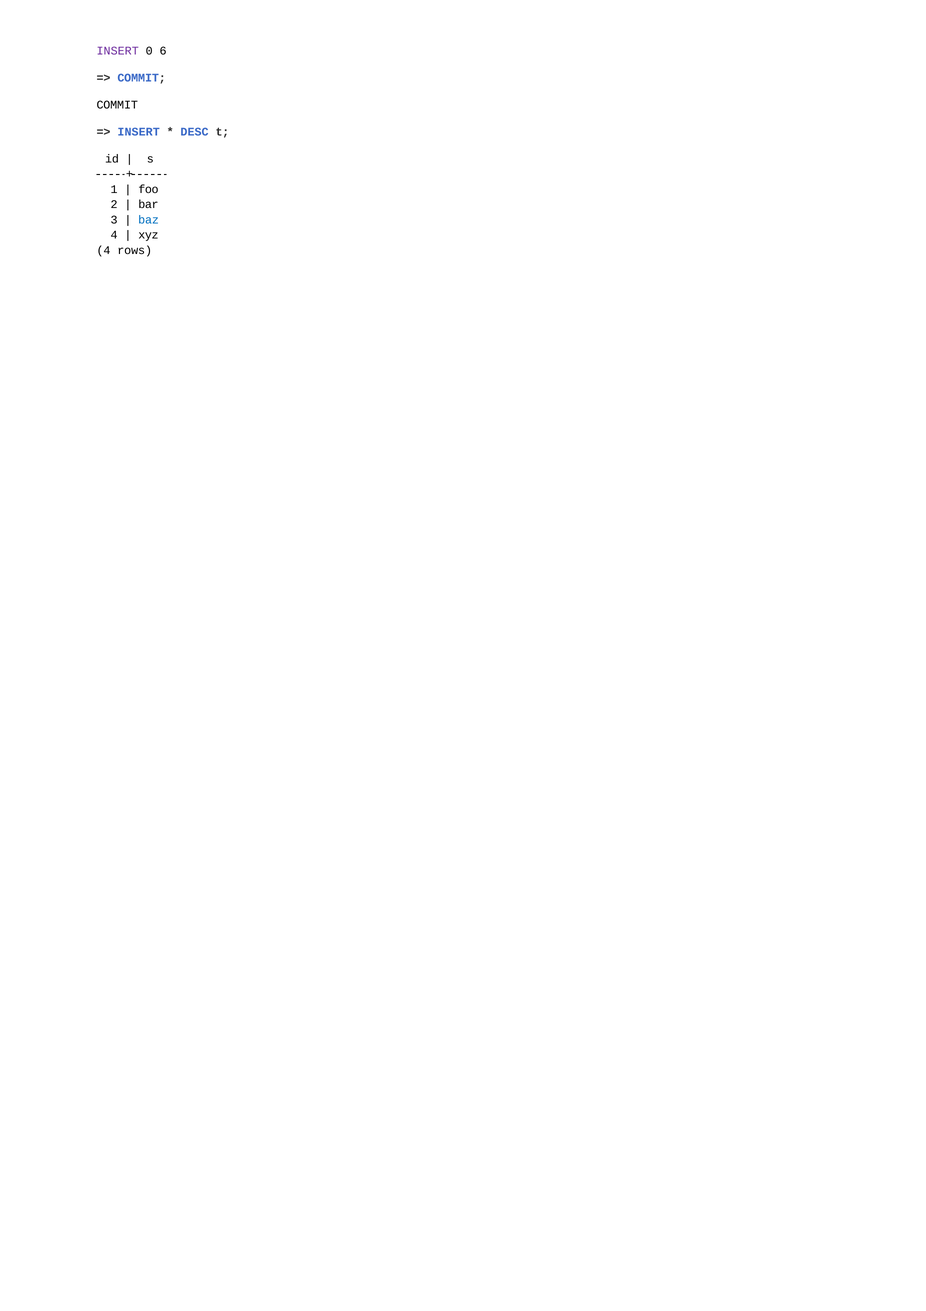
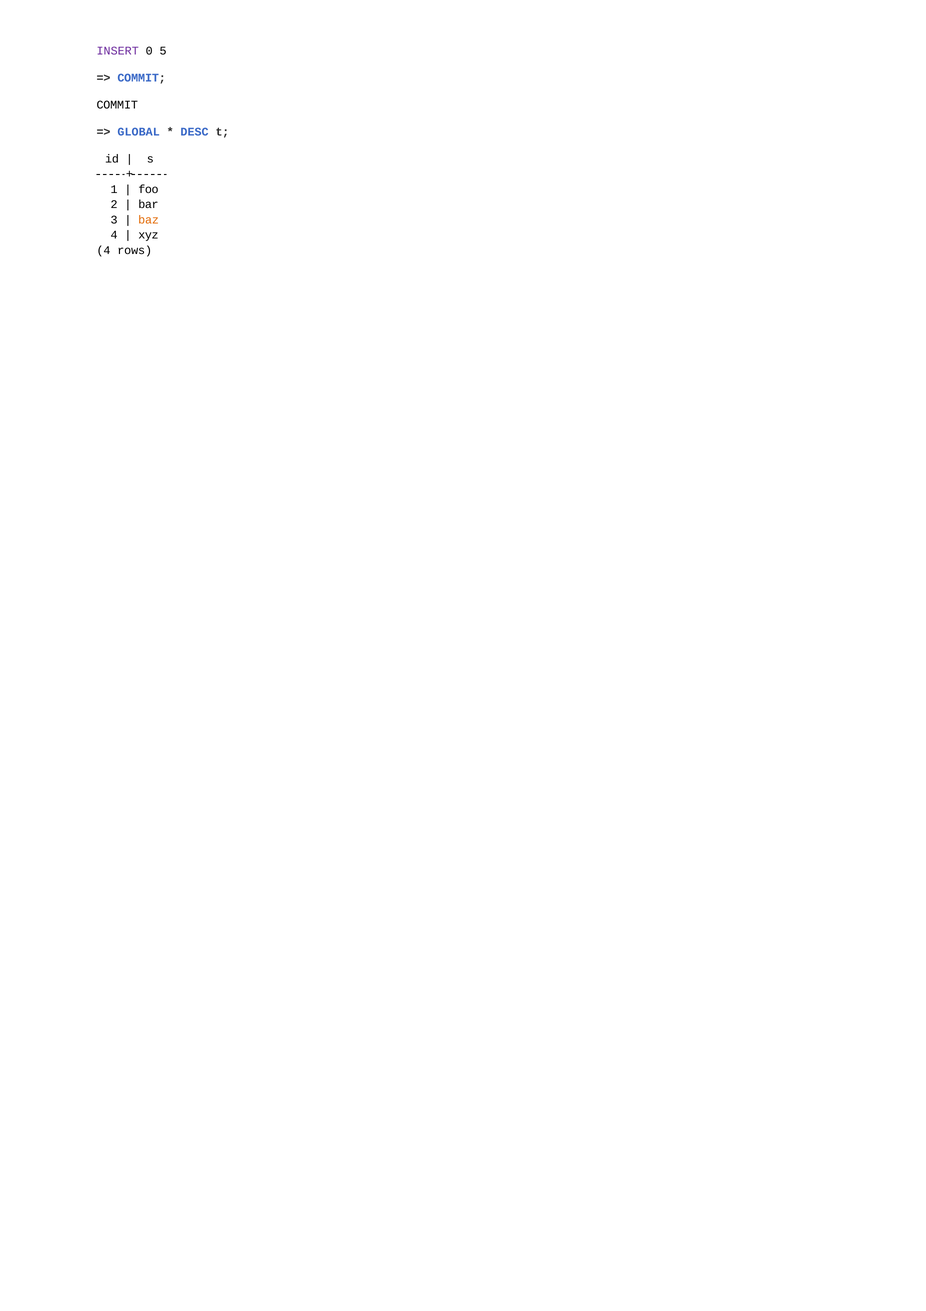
6: 6 -> 5
INSERT at (139, 132): INSERT -> GLOBAL
baz colour: blue -> orange
